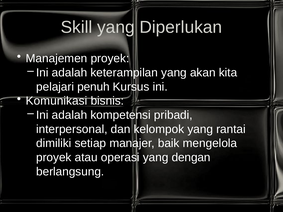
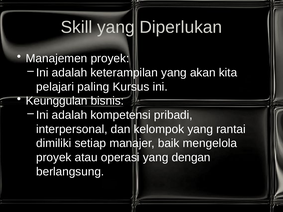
penuh: penuh -> paling
Komunikasi: Komunikasi -> Keunggulan
